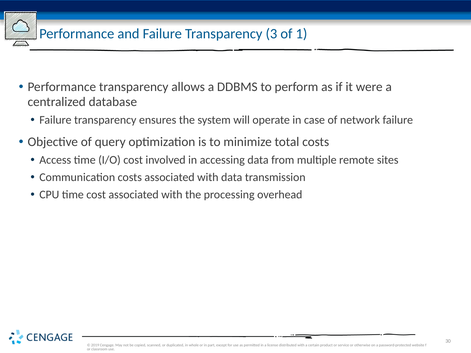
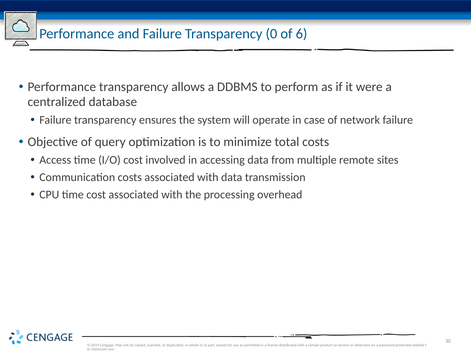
3: 3 -> 0
1: 1 -> 6
